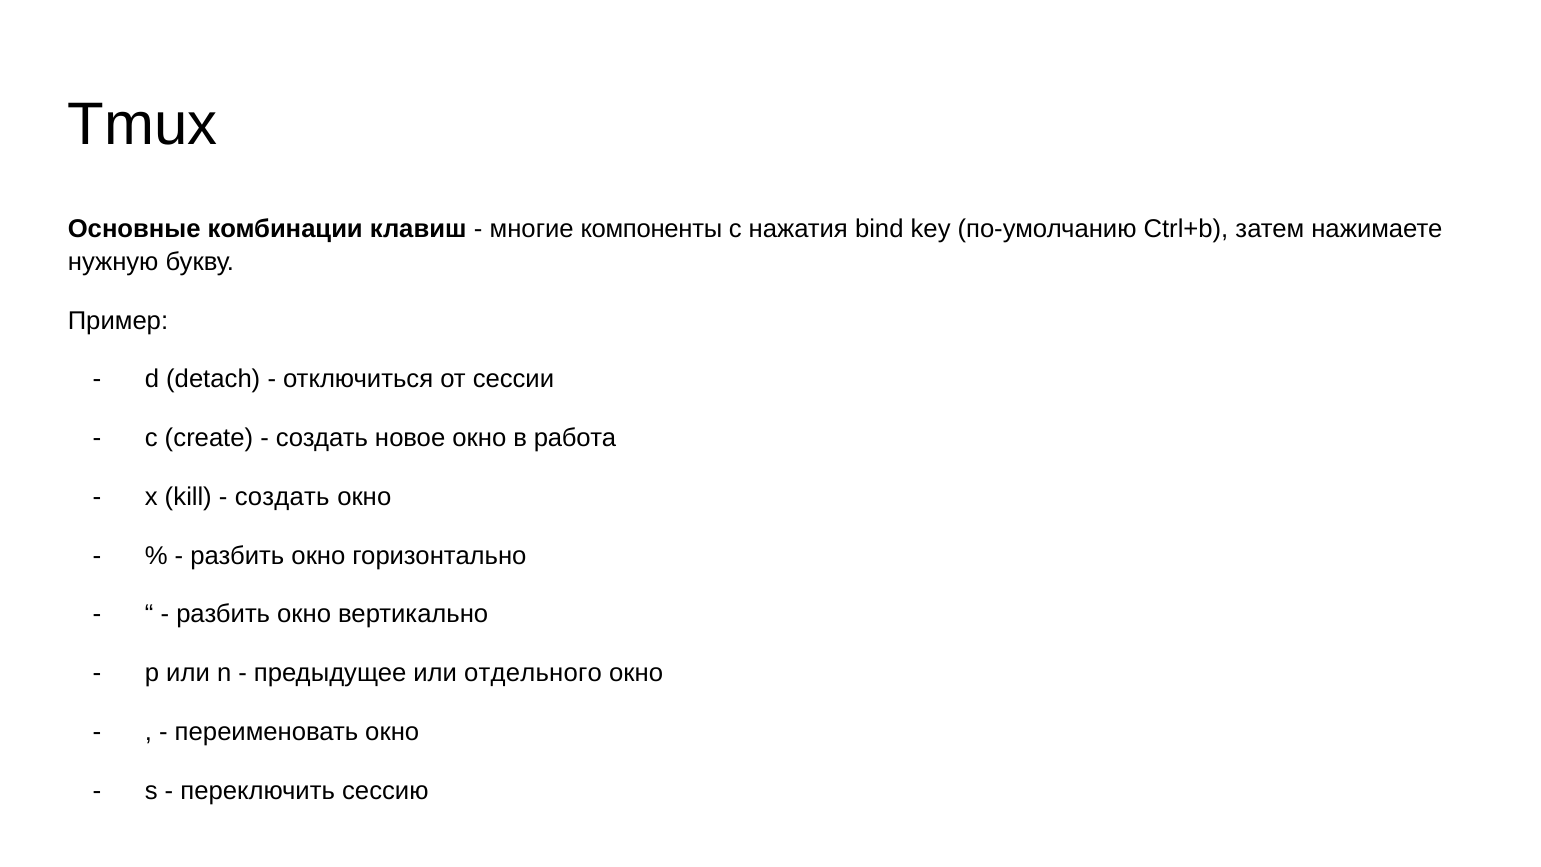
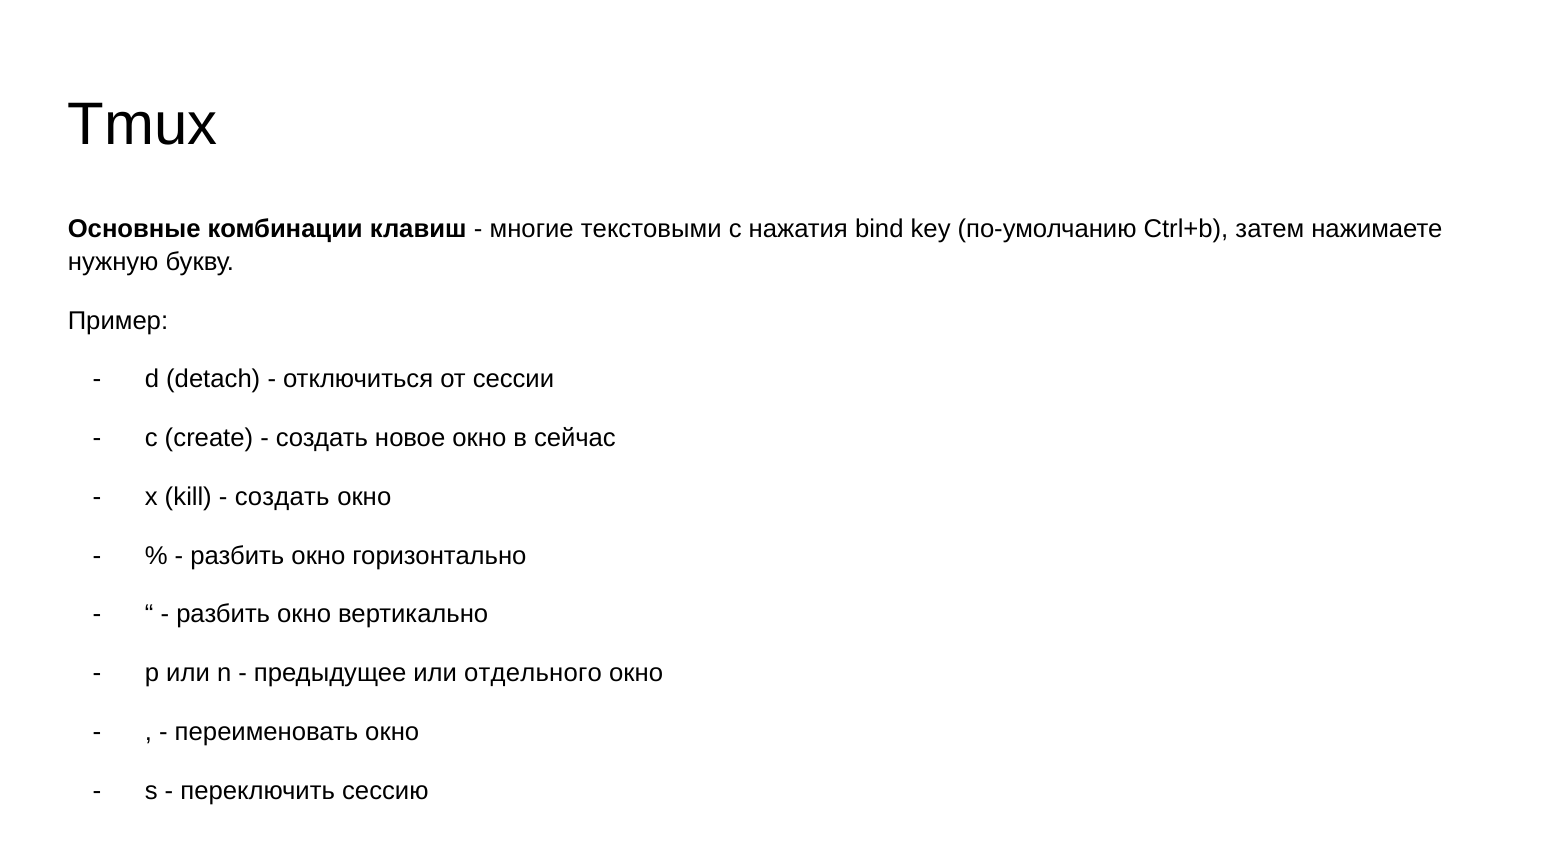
компоненты: компоненты -> текстовыми
работа: работа -> сейчас
